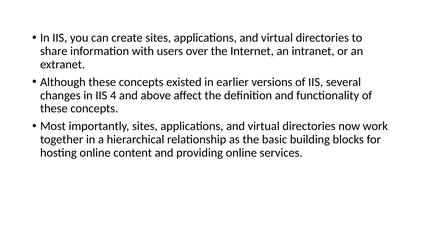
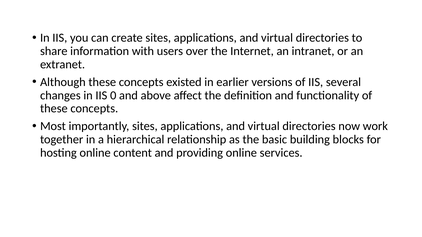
4: 4 -> 0
